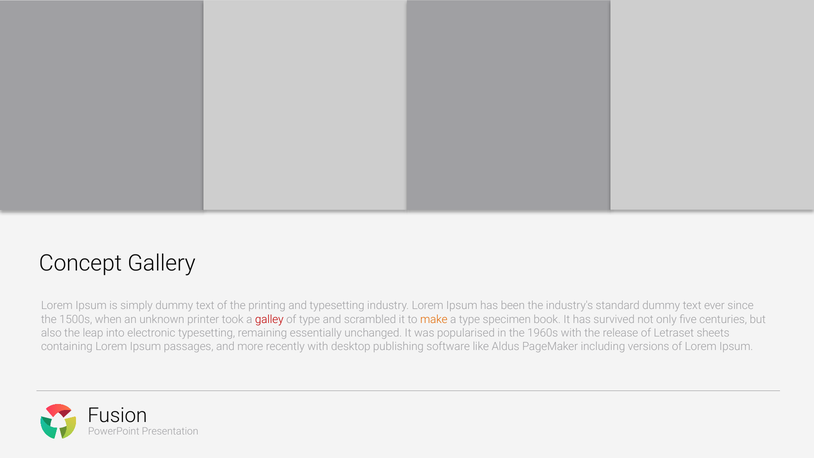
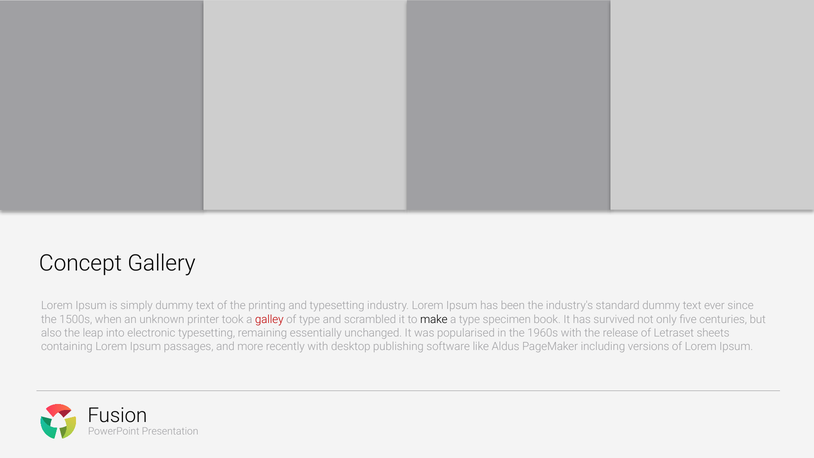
make colour: orange -> black
